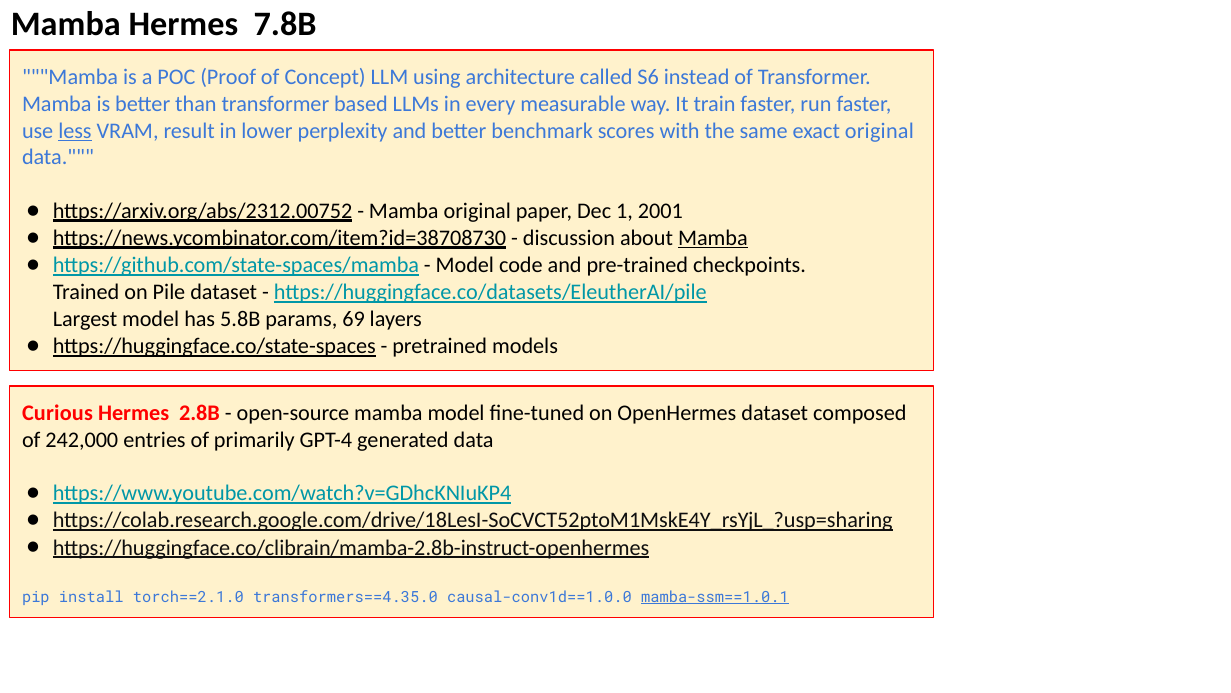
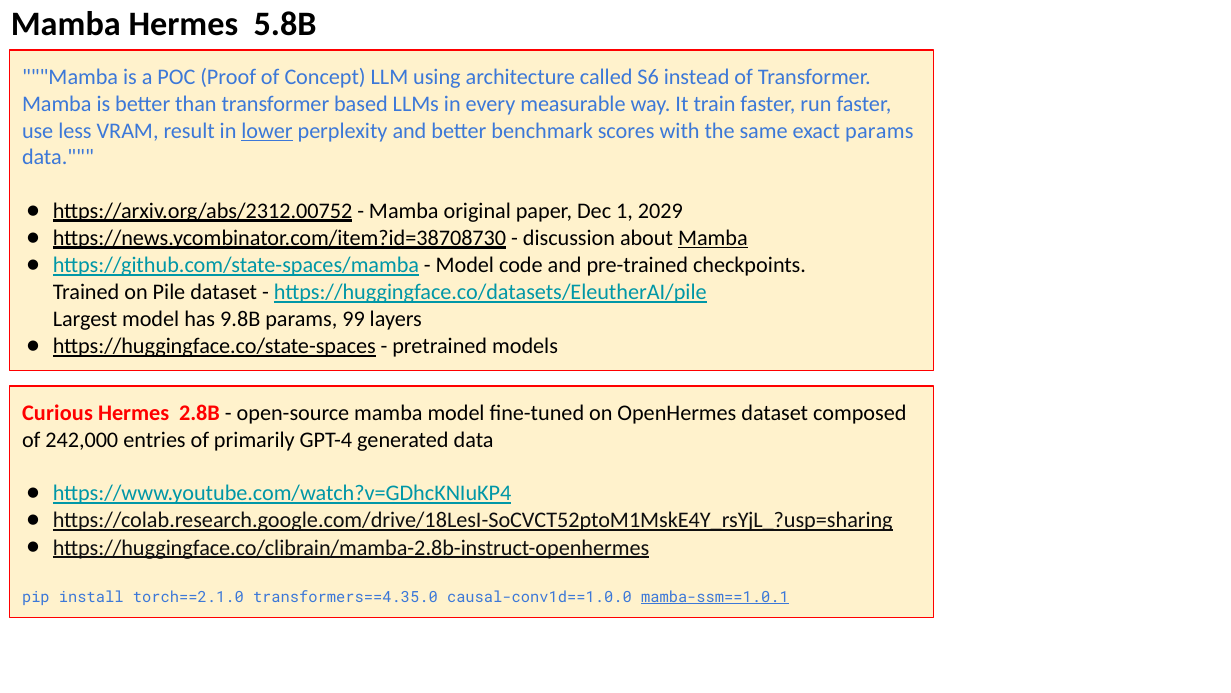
7.8B: 7.8B -> 5.8B
less underline: present -> none
lower underline: none -> present
exact original: original -> params
2001: 2001 -> 2029
5.8B: 5.8B -> 9.8B
69: 69 -> 99
